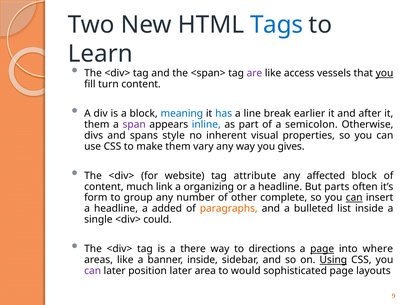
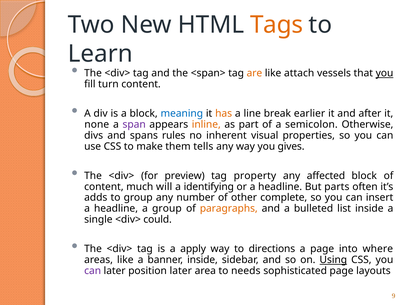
Tags colour: blue -> orange
are colour: purple -> orange
access: access -> attach
has colour: blue -> orange
them at (97, 125): them -> none
inline colour: blue -> orange
style: style -> rules
vary: vary -> tells
website: website -> preview
attribute: attribute -> property
link: link -> will
organizing: organizing -> identifying
form: form -> adds
can at (354, 198) underline: present -> none
a added: added -> group
there: there -> apply
page at (322, 249) underline: present -> none
would: would -> needs
